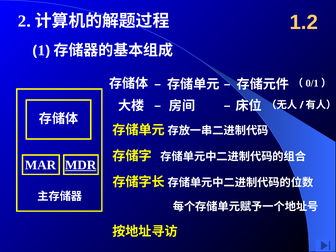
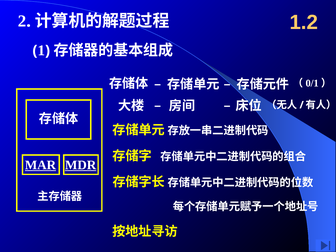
MAR underline: none -> present
